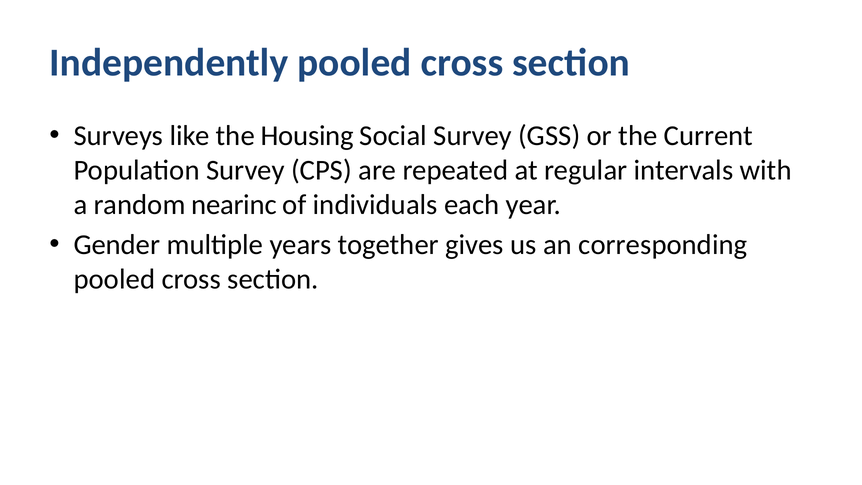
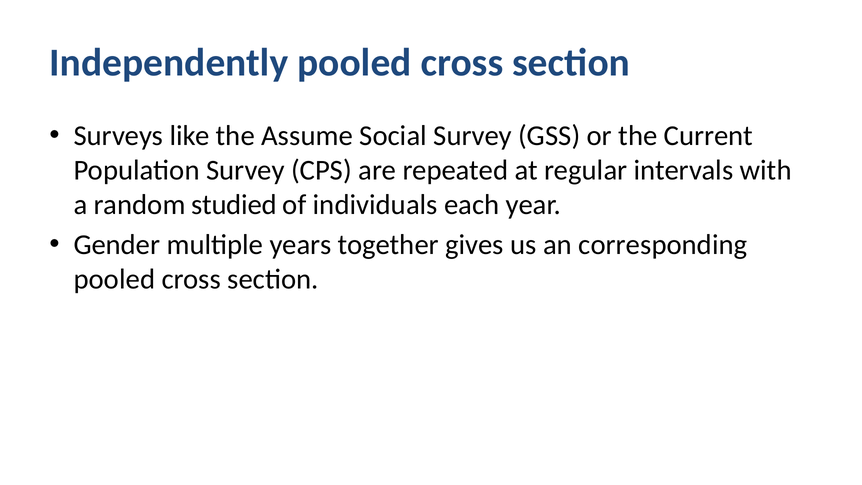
Housing: Housing -> Assume
nearinc: nearinc -> studied
